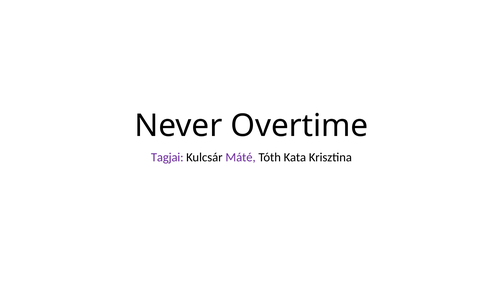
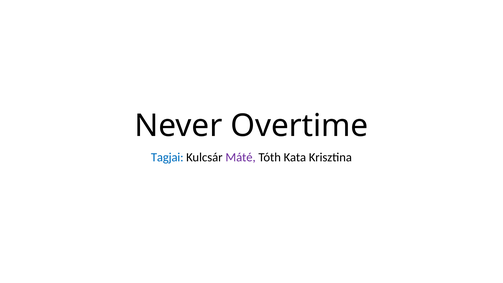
Tagjai colour: purple -> blue
